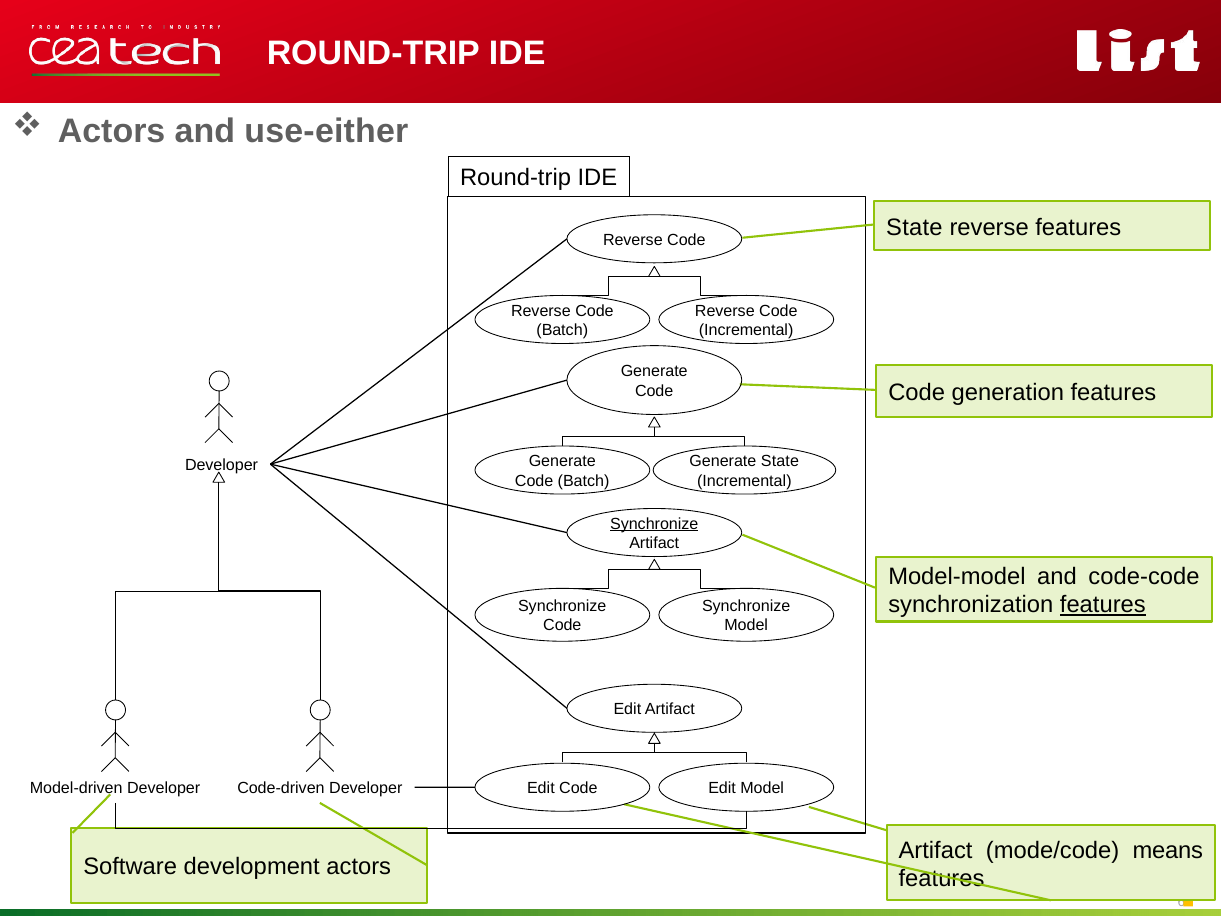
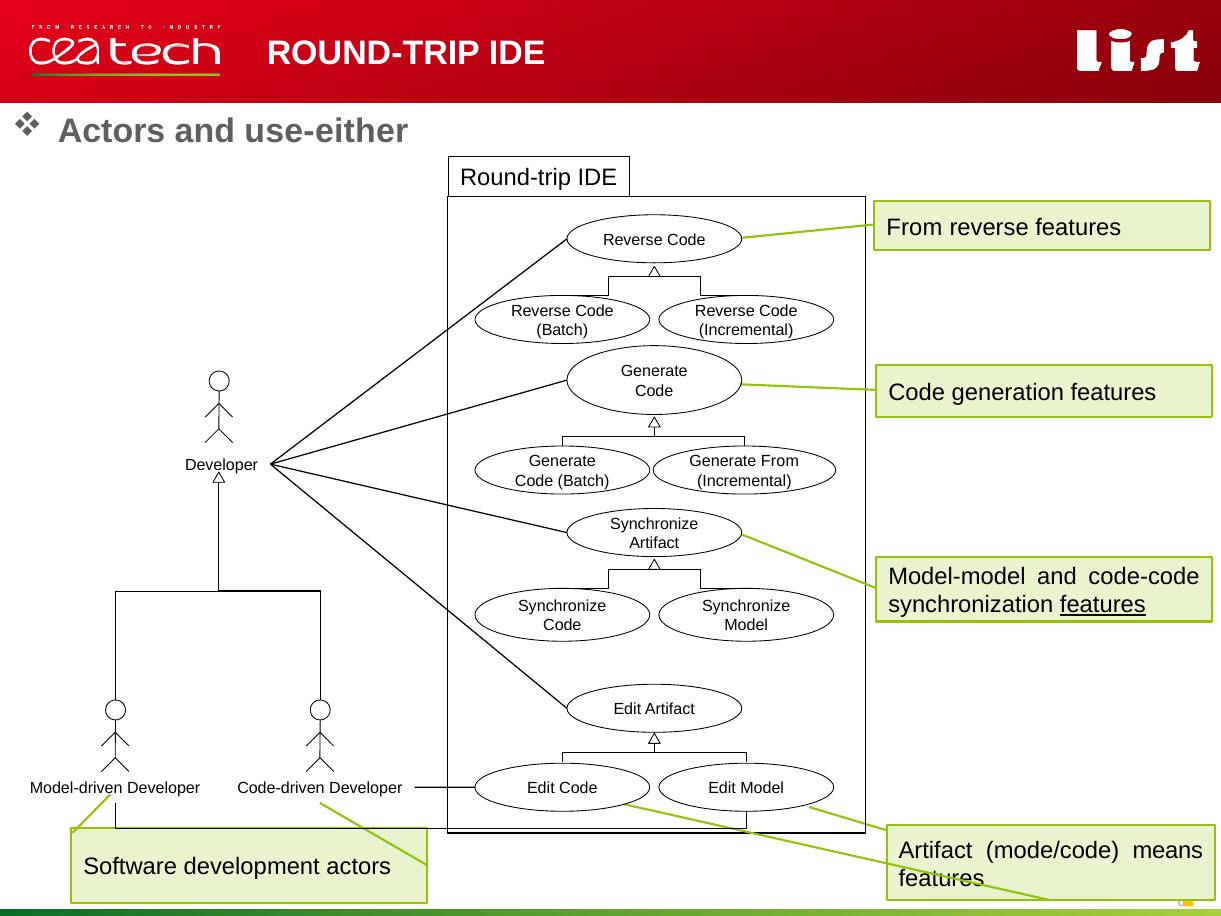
State at (914, 227): State -> From
Generate State: State -> From
Synchronize at (654, 524) underline: present -> none
